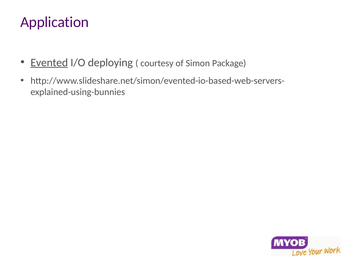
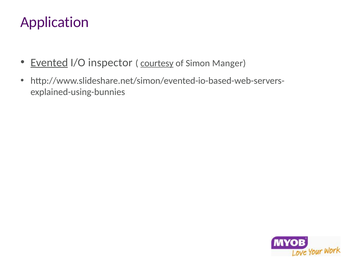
deploying: deploying -> inspector
courtesy underline: none -> present
Package: Package -> Manger
